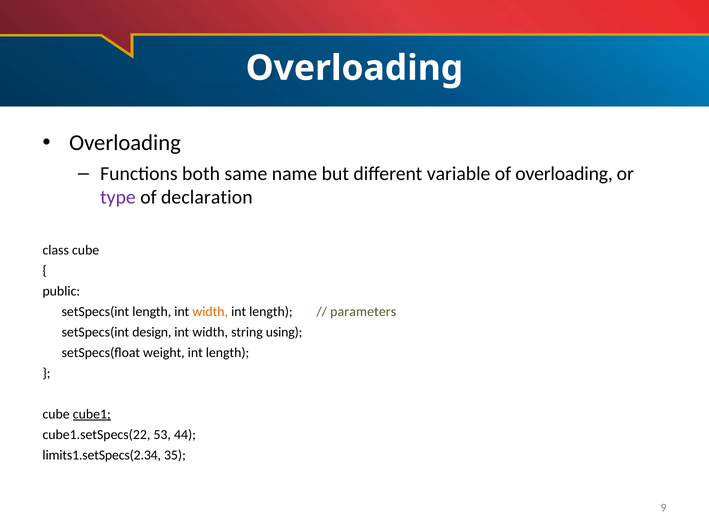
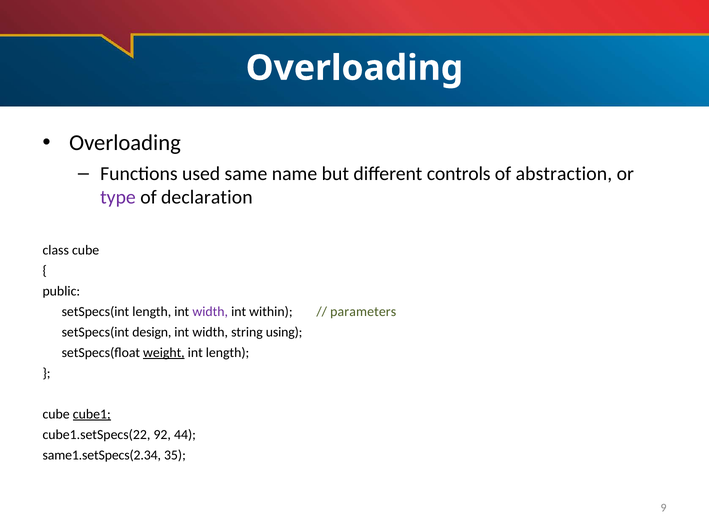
both: both -> used
variable: variable -> controls
of overloading: overloading -> abstraction
width at (210, 311) colour: orange -> purple
length at (271, 311): length -> within
weight underline: none -> present
53: 53 -> 92
limits1.setSpecs(2.34: limits1.setSpecs(2.34 -> same1.setSpecs(2.34
